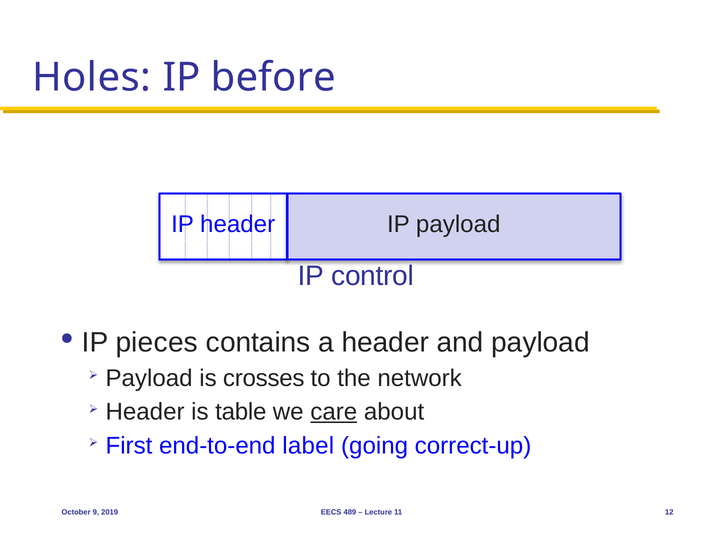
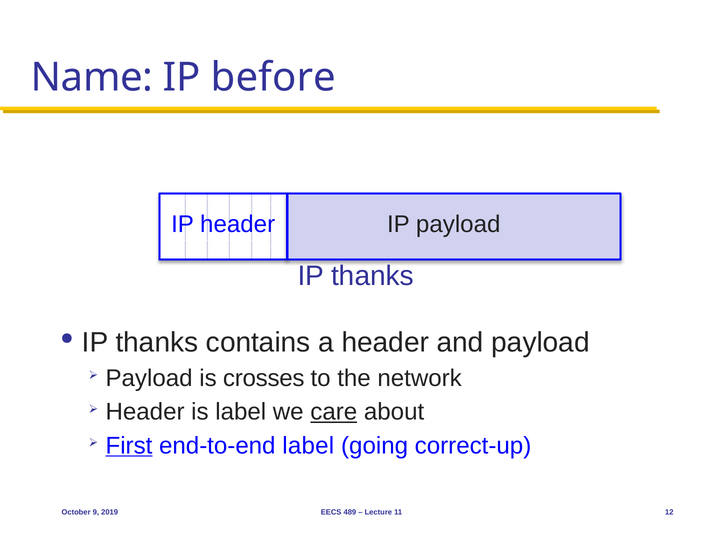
Holes: Holes -> Name
control at (373, 276): control -> thanks
pieces at (157, 342): pieces -> thanks
is table: table -> label
First underline: none -> present
